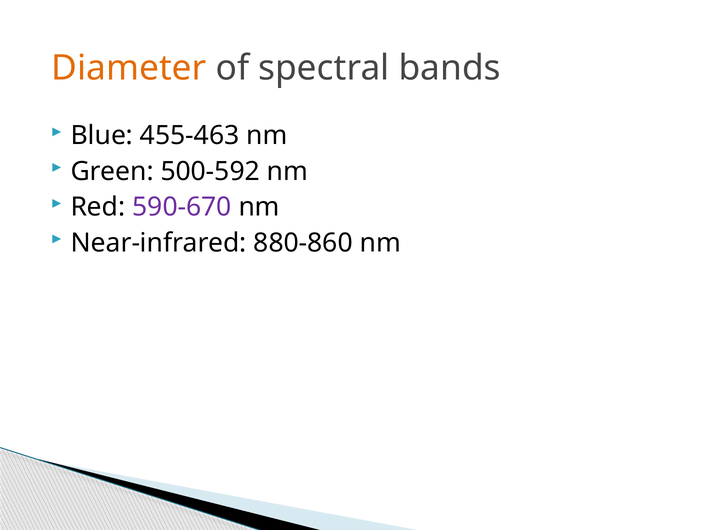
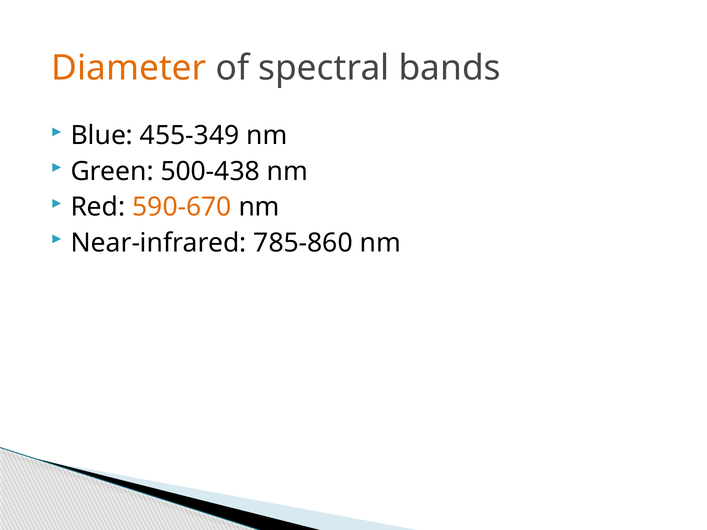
455-463: 455-463 -> 455-349
500-592: 500-592 -> 500-438
590-670 colour: purple -> orange
880-860: 880-860 -> 785-860
